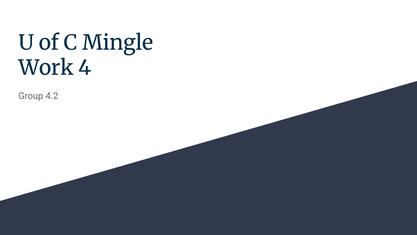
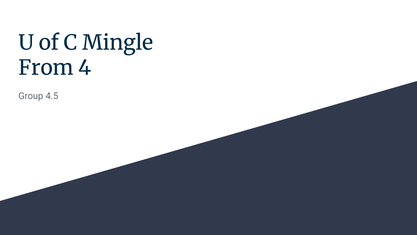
Work: Work -> From
4.2: 4.2 -> 4.5
